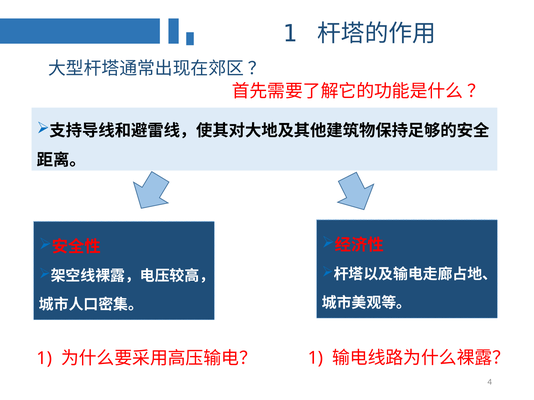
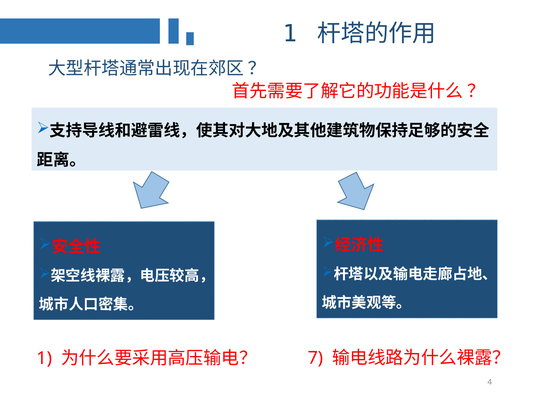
1 at (315, 359): 1 -> 7
